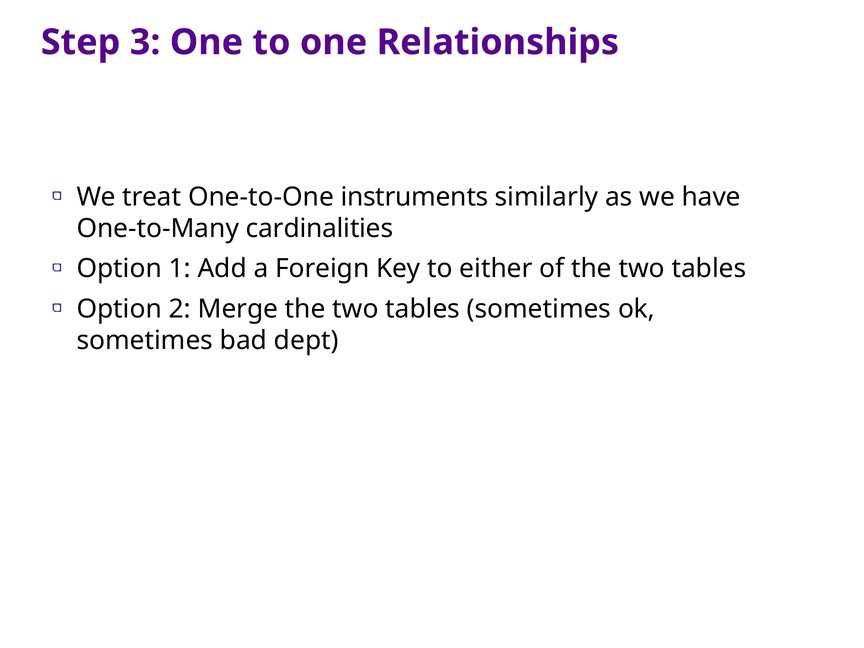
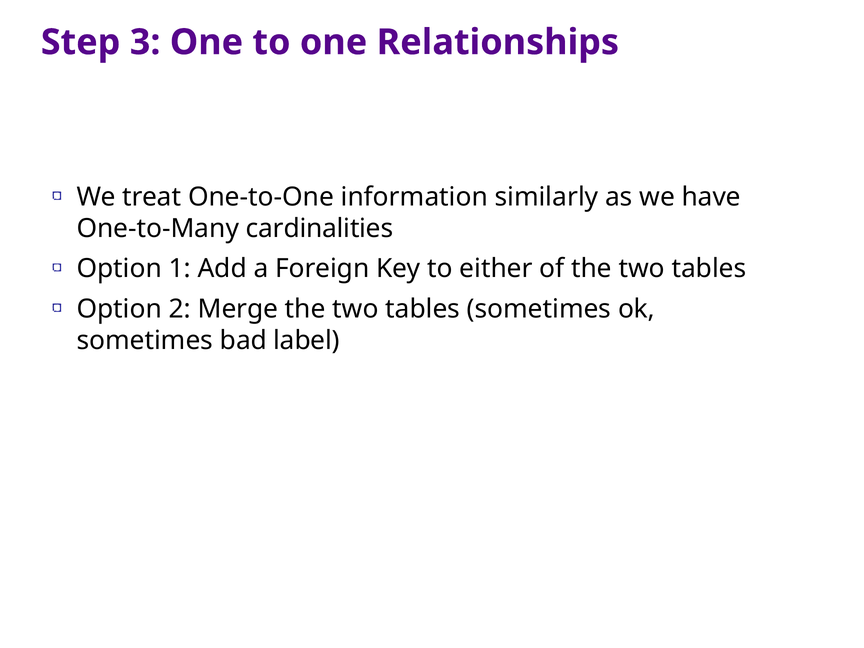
instruments: instruments -> information
dept: dept -> label
